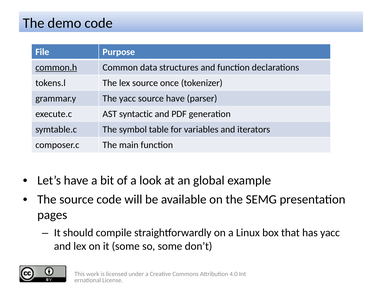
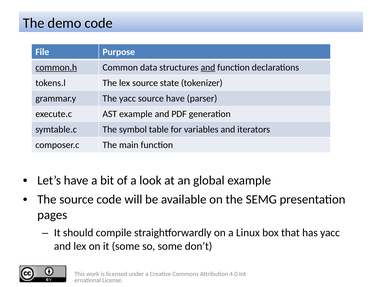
and at (208, 67) underline: none -> present
once: once -> state
AST syntactic: syntactic -> example
